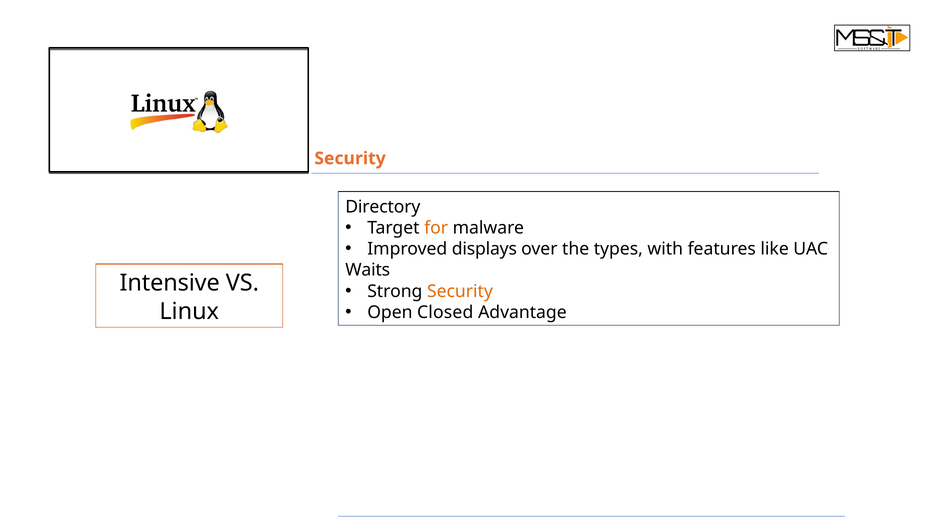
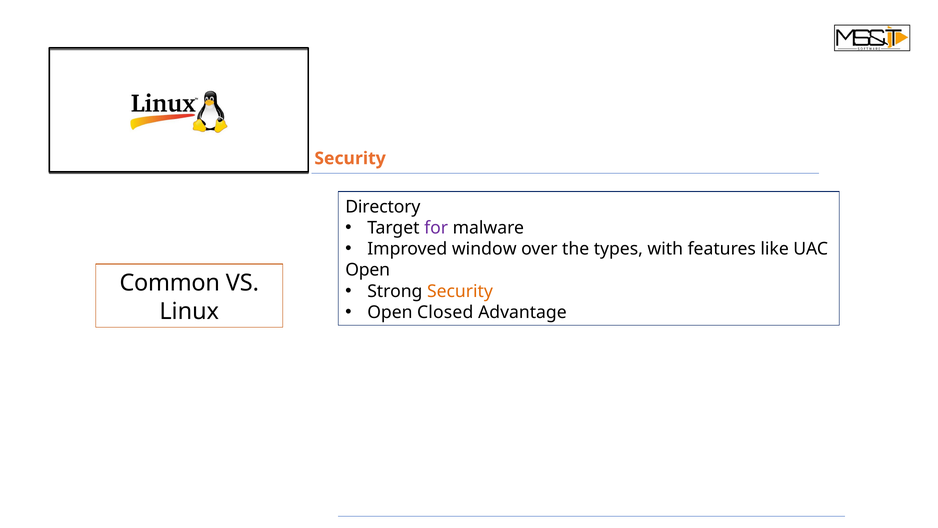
for colour: orange -> purple
displays: displays -> window
Waits at (368, 270): Waits -> Open
Intensive: Intensive -> Common
